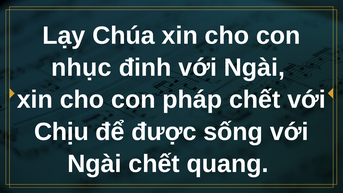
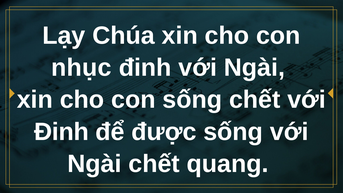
con pháp: pháp -> sống
Chịu at (61, 132): Chịu -> Đinh
